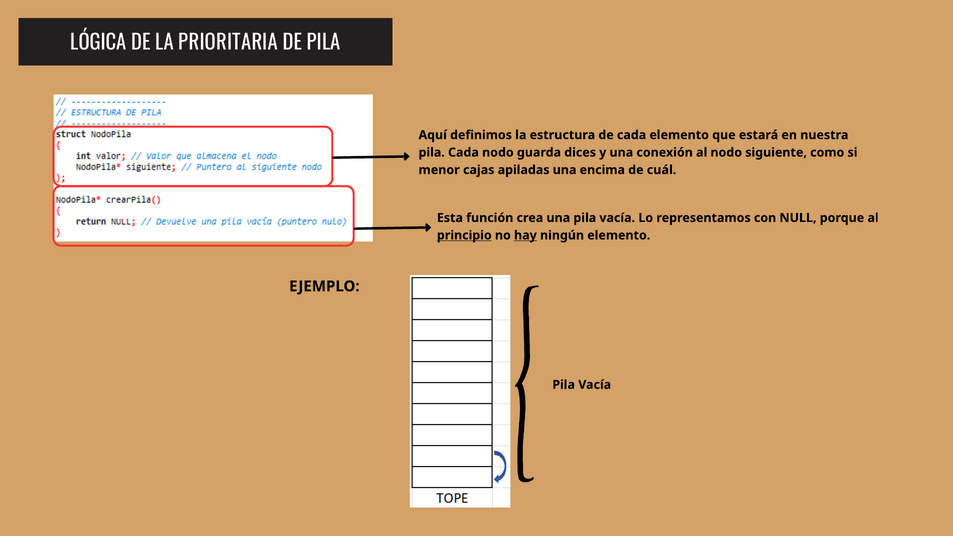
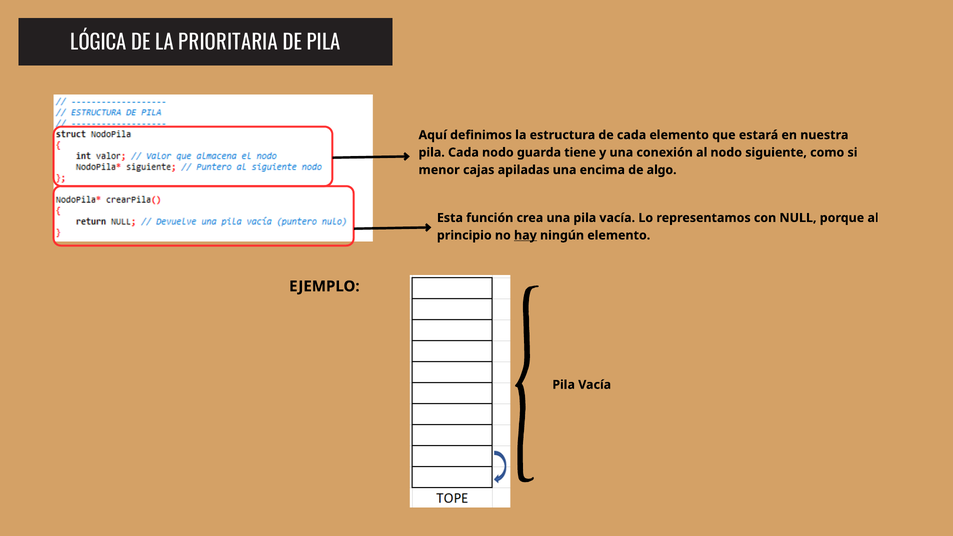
dices: dices -> tiene
cuál: cuál -> algo
principio underline: present -> none
